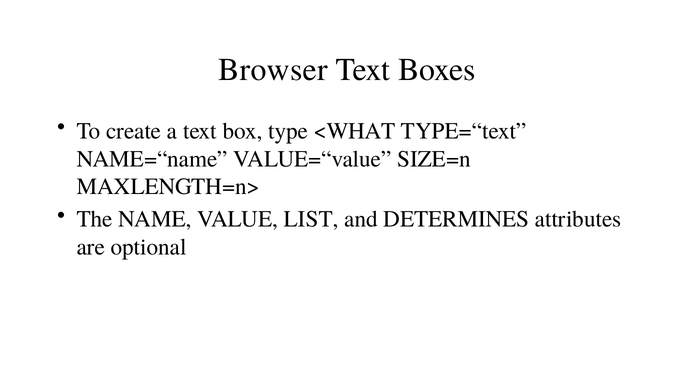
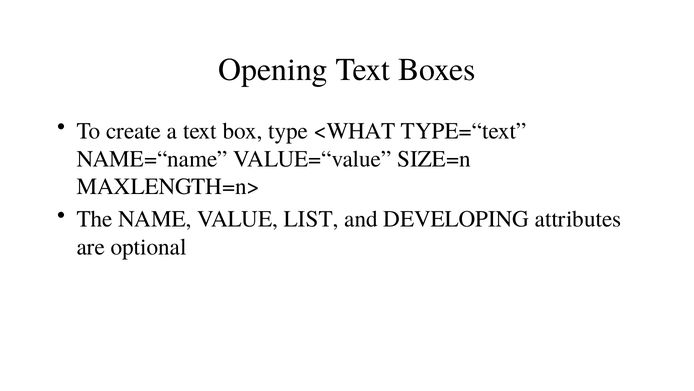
Browser: Browser -> Opening
DETERMINES: DETERMINES -> DEVELOPING
